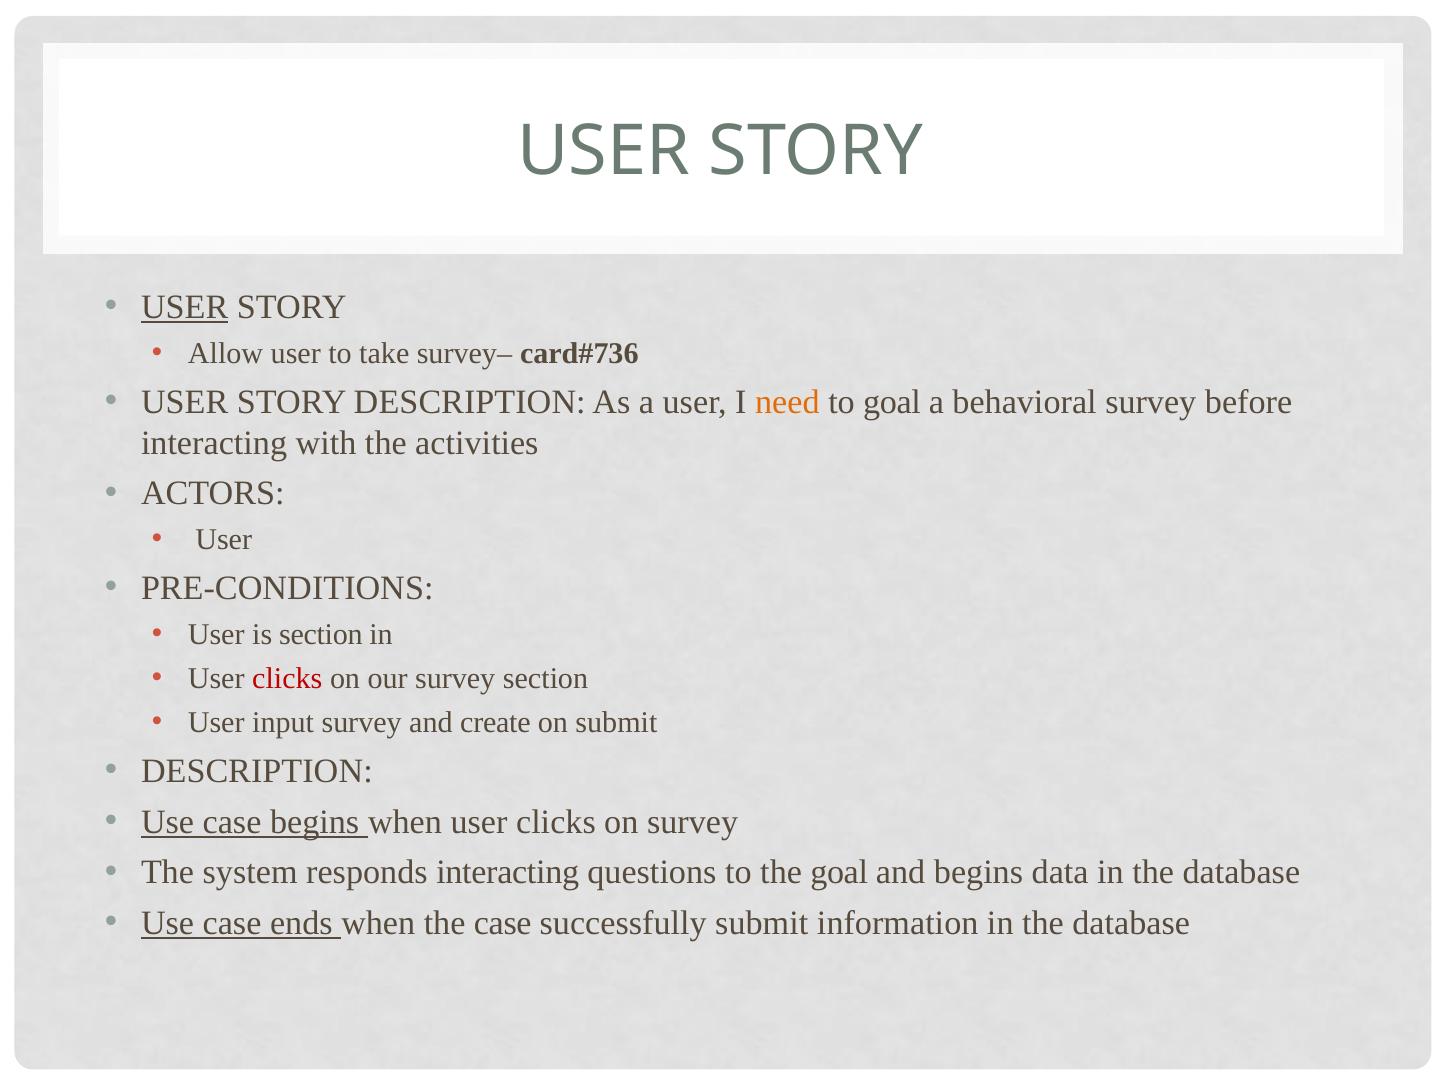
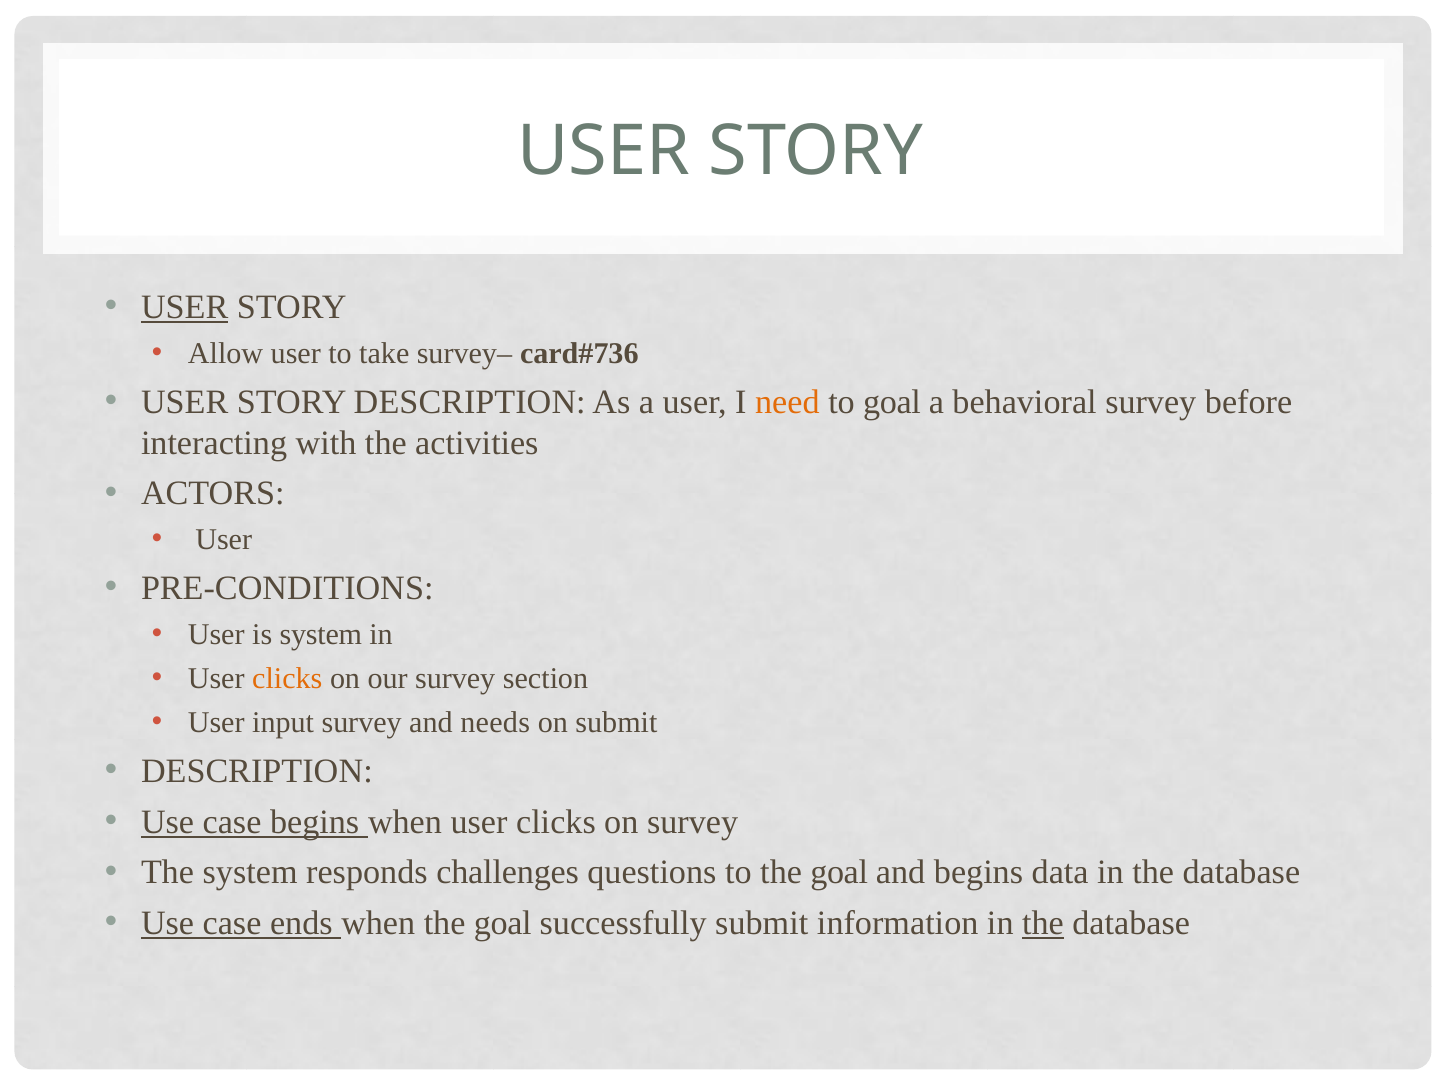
is section: section -> system
clicks at (287, 679) colour: red -> orange
create: create -> needs
responds interacting: interacting -> challenges
when the case: case -> goal
the at (1043, 923) underline: none -> present
